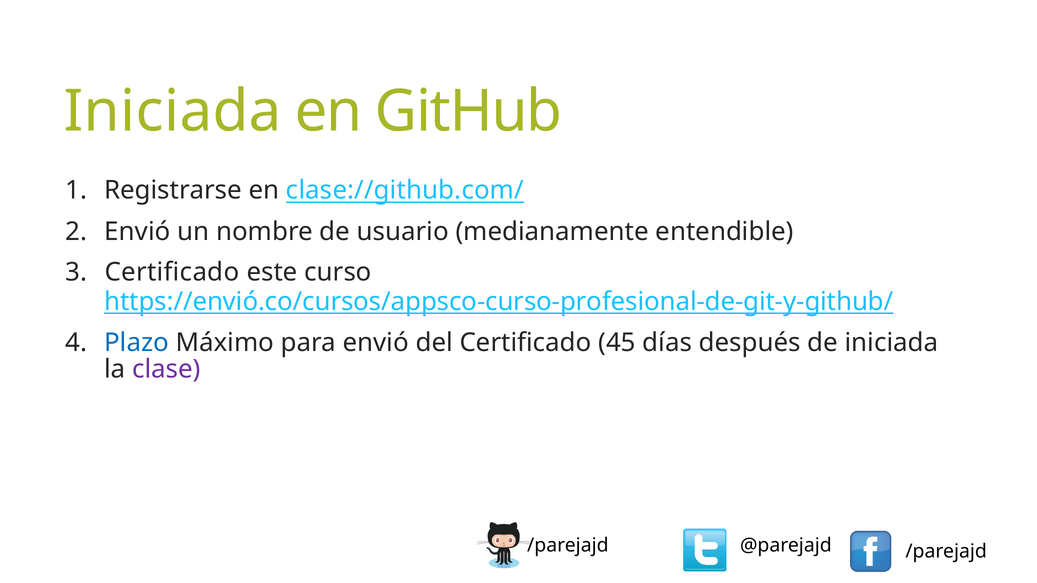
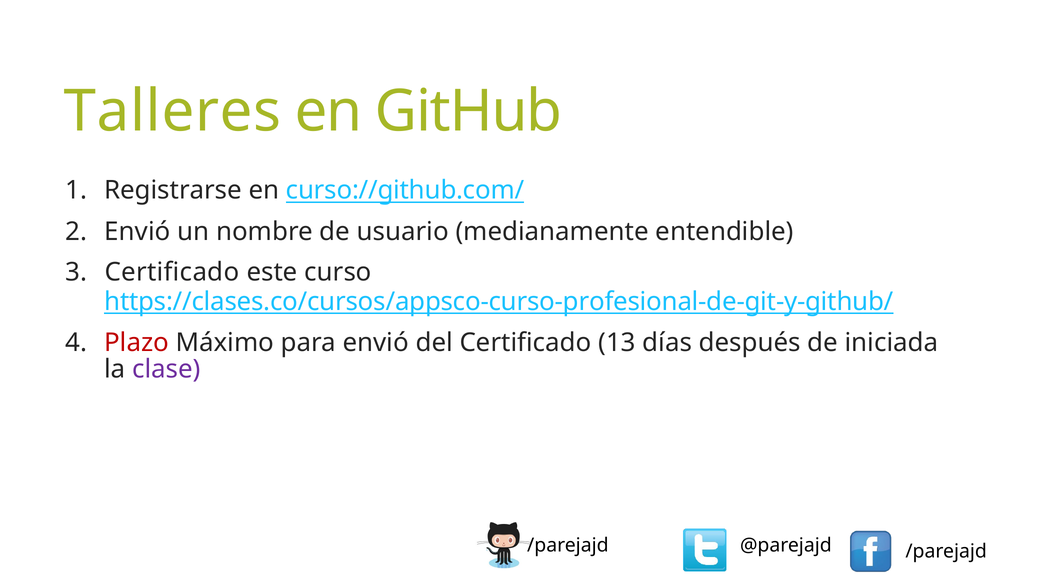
Iniciada at (173, 112): Iniciada -> Talleres
clase://github.com/: clase://github.com/ -> curso://github.com/
https://envió.co/cursos/appsco-curso-profesional-de-git-y-github/: https://envió.co/cursos/appsco-curso-profesional-de-git-y-github/ -> https://clases.co/cursos/appsco-curso-profesional-de-git-y-github/
Plazo colour: blue -> red
45: 45 -> 13
